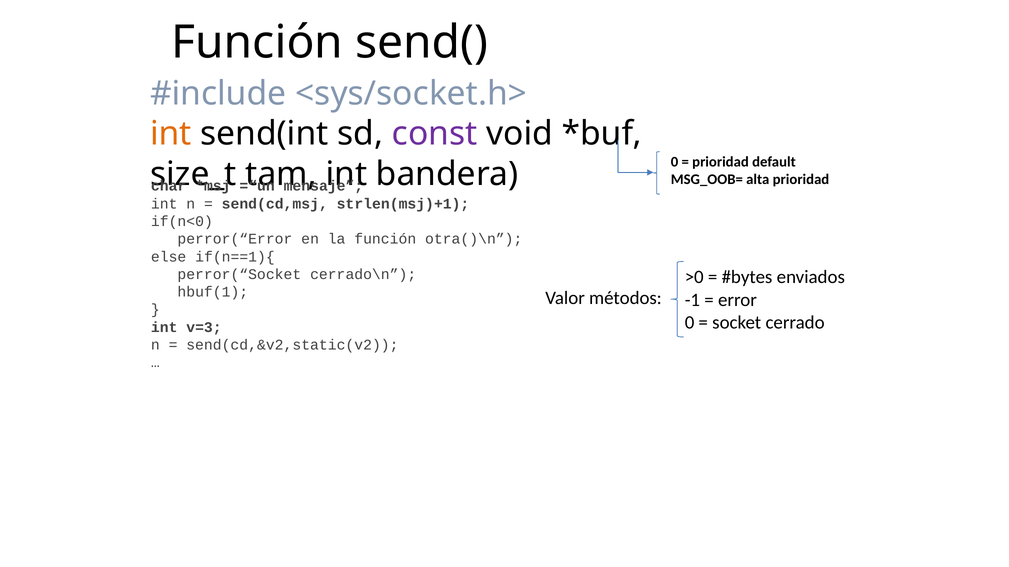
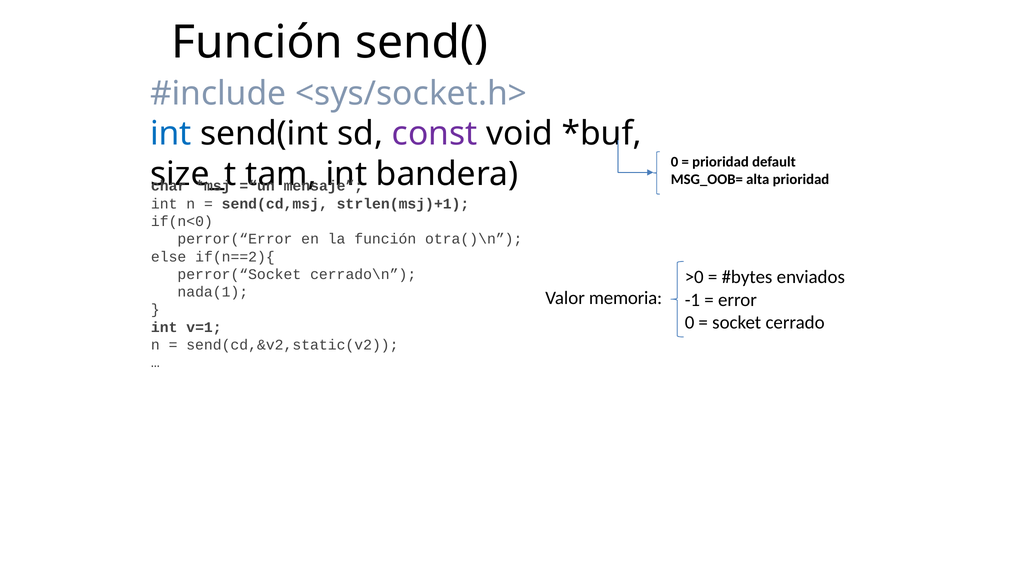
int at (171, 134) colour: orange -> blue
if(n==1){: if(n==1){ -> if(n==2){
hbuf(1: hbuf(1 -> nada(1
métodos: métodos -> memoria
v=3: v=3 -> v=1
